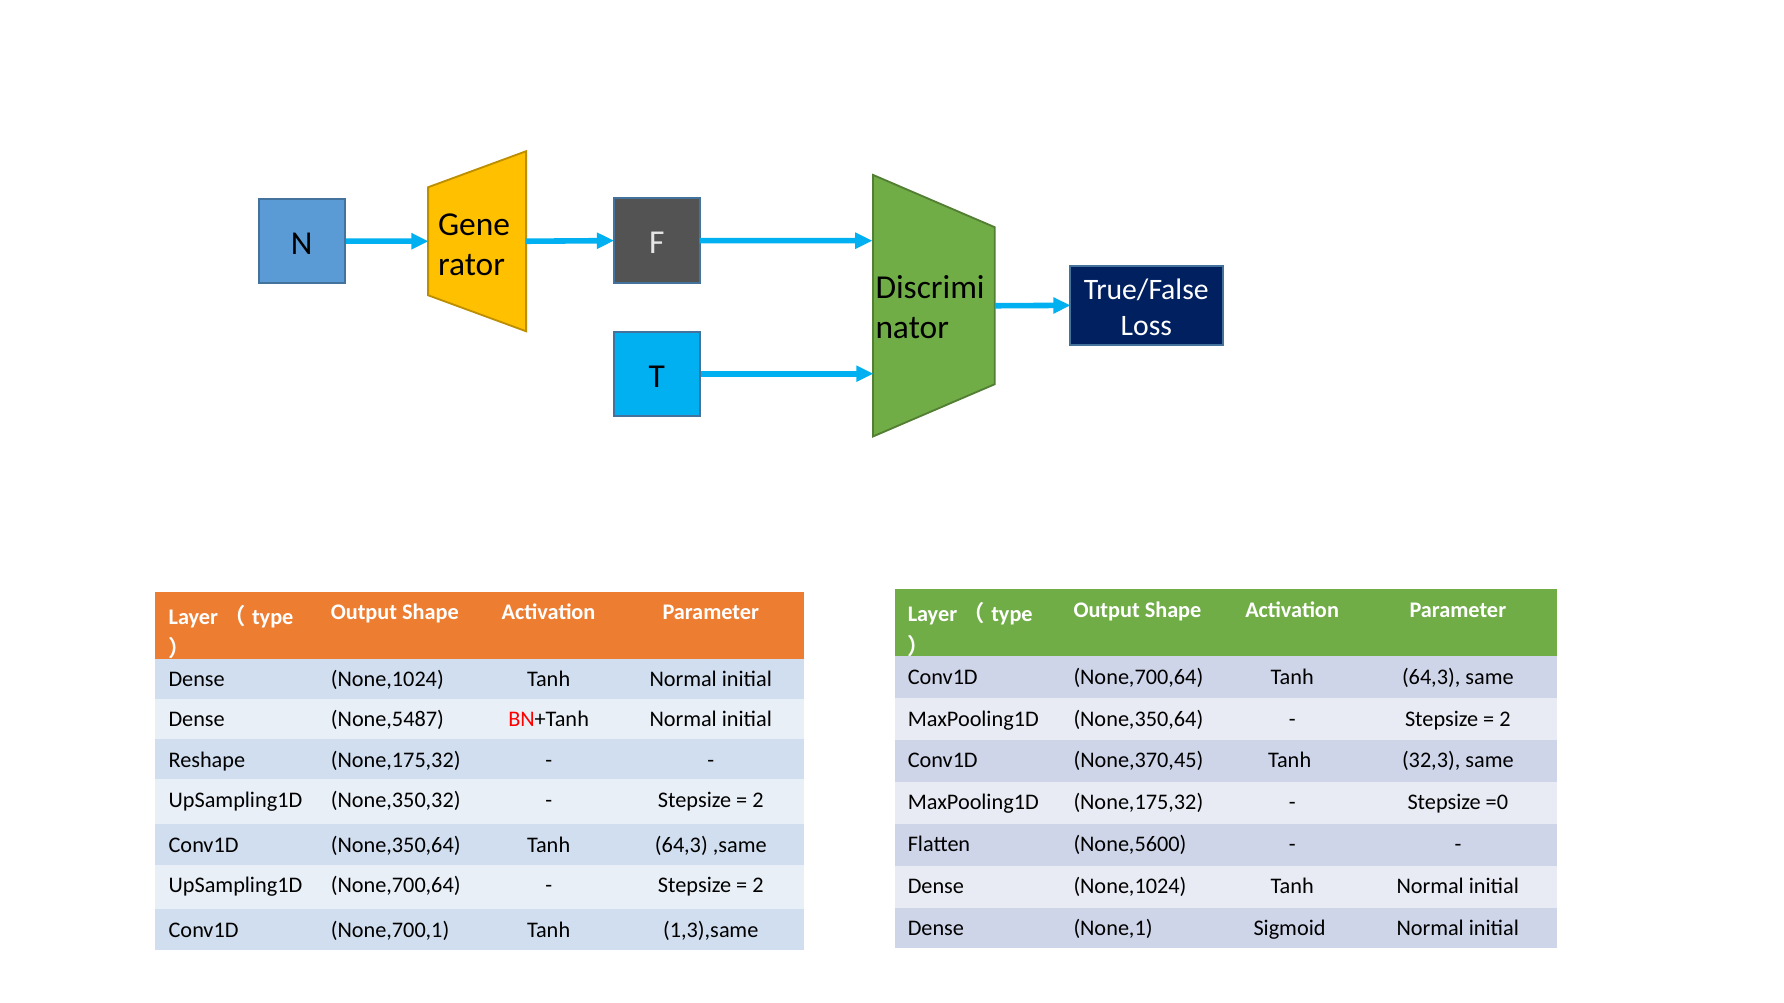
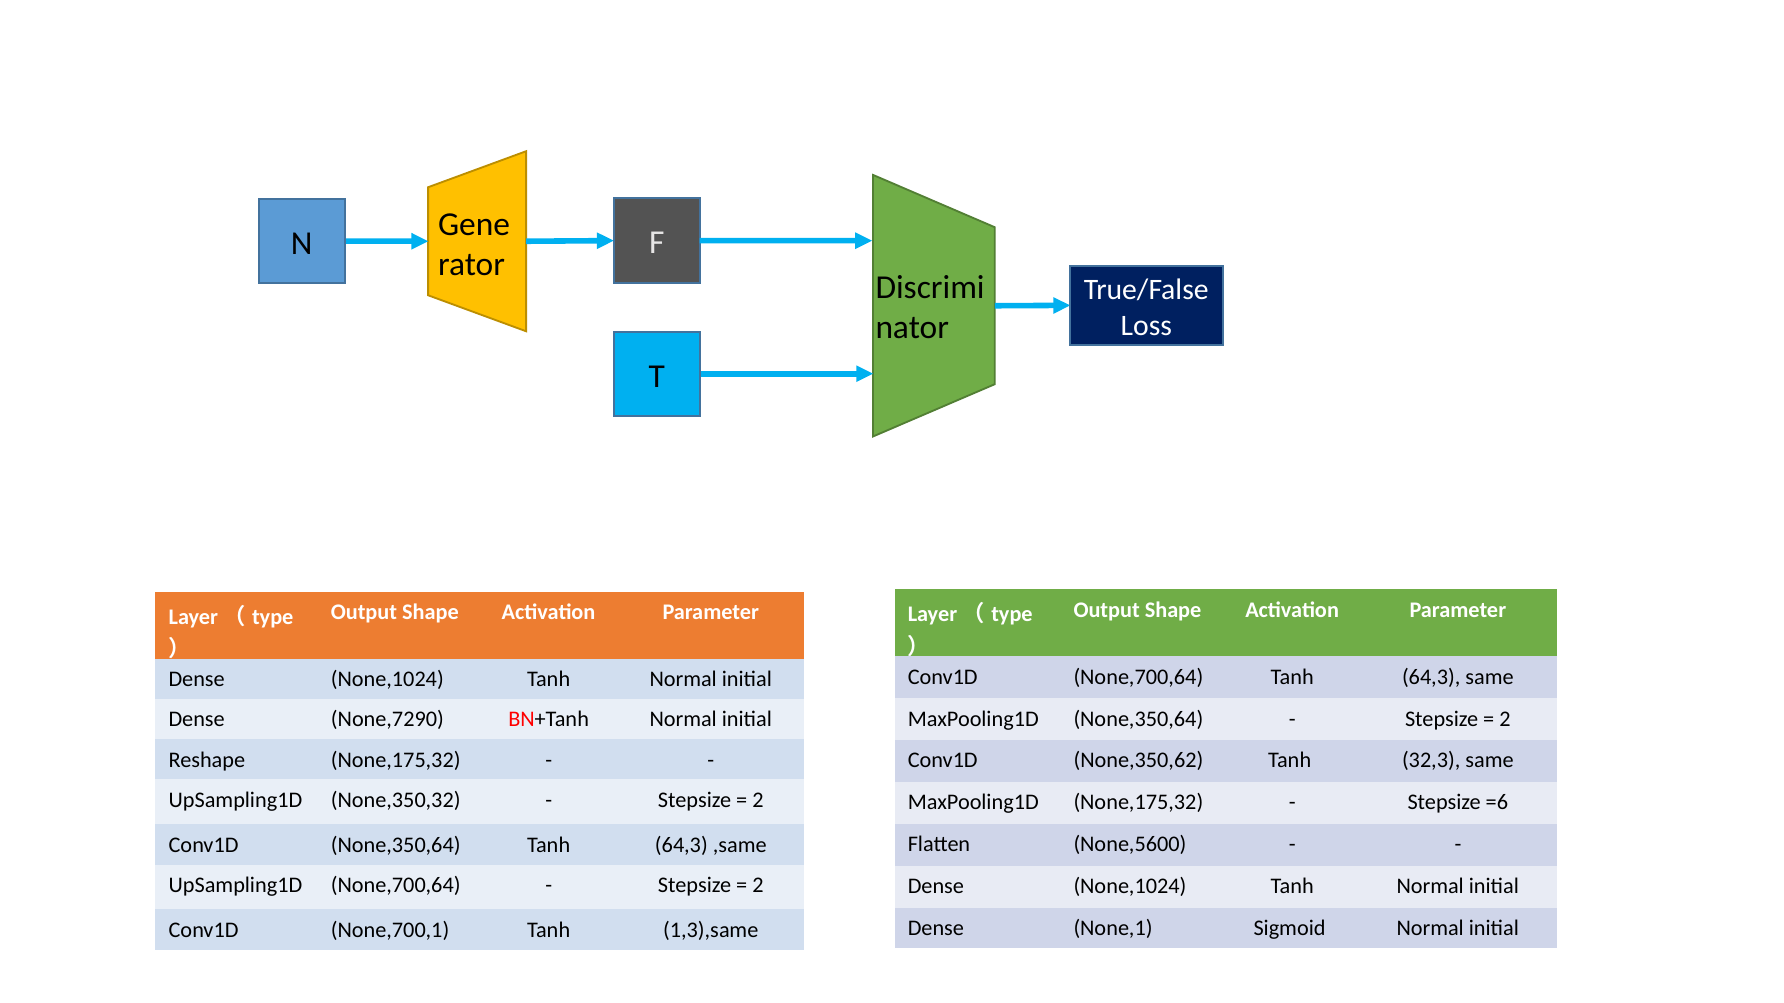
None,5487: None,5487 -> None,7290
None,370,45: None,370,45 -> None,350,62
=0: =0 -> =6
